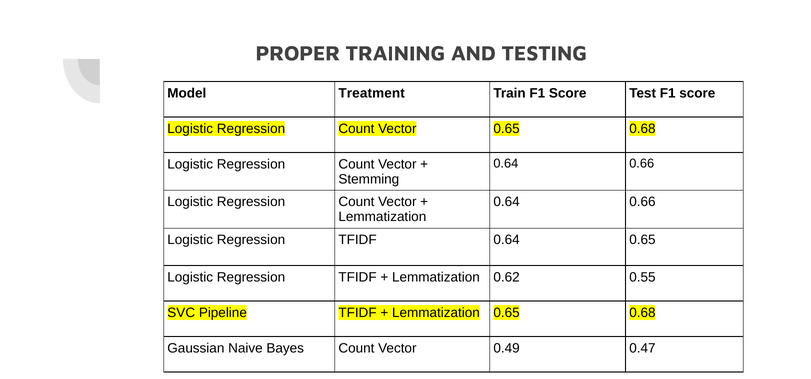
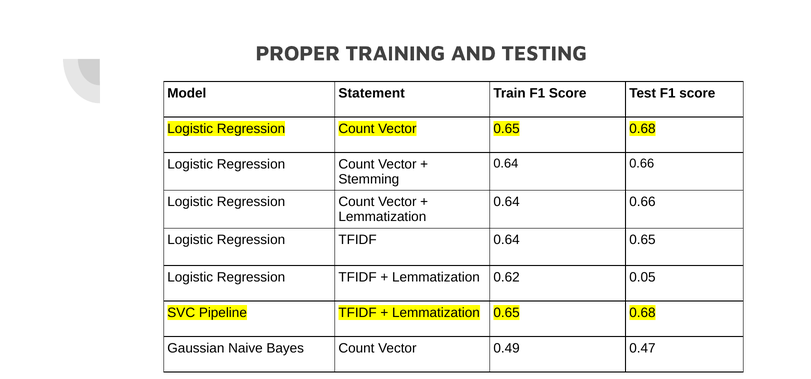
Treatment: Treatment -> Statement
0.55: 0.55 -> 0.05
